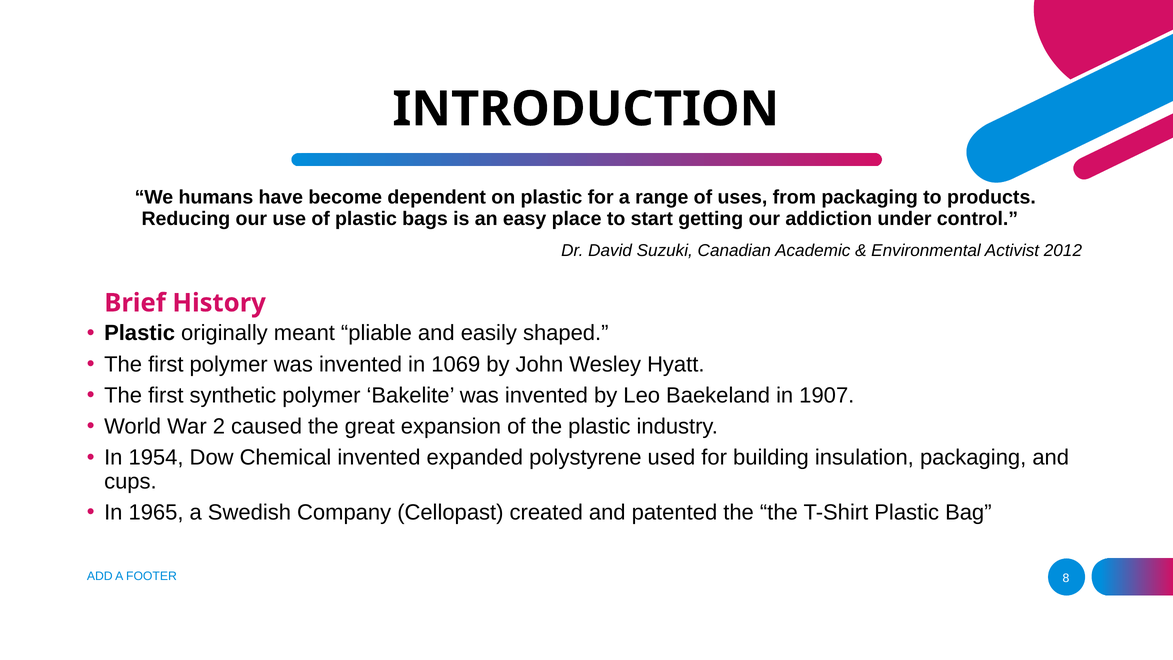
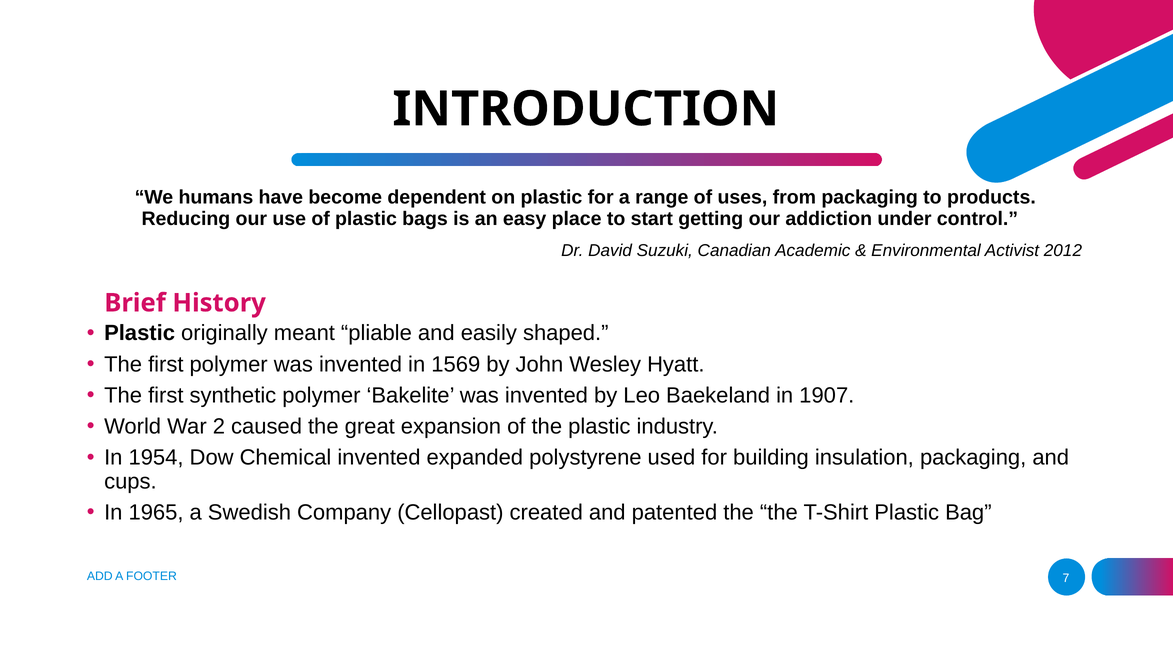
1069: 1069 -> 1569
8: 8 -> 7
